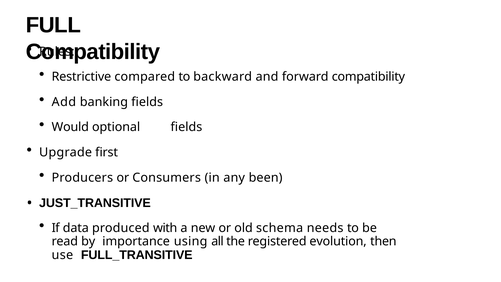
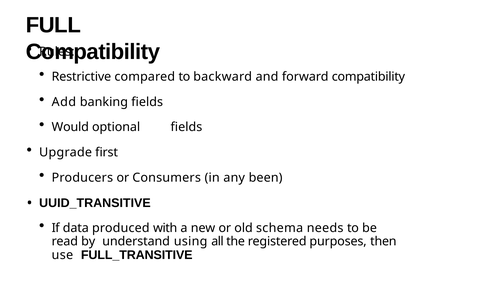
JUST_TRANSITIVE: JUST_TRANSITIVE -> UUID_TRANSITIVE
importance: importance -> understand
evolution: evolution -> purposes
